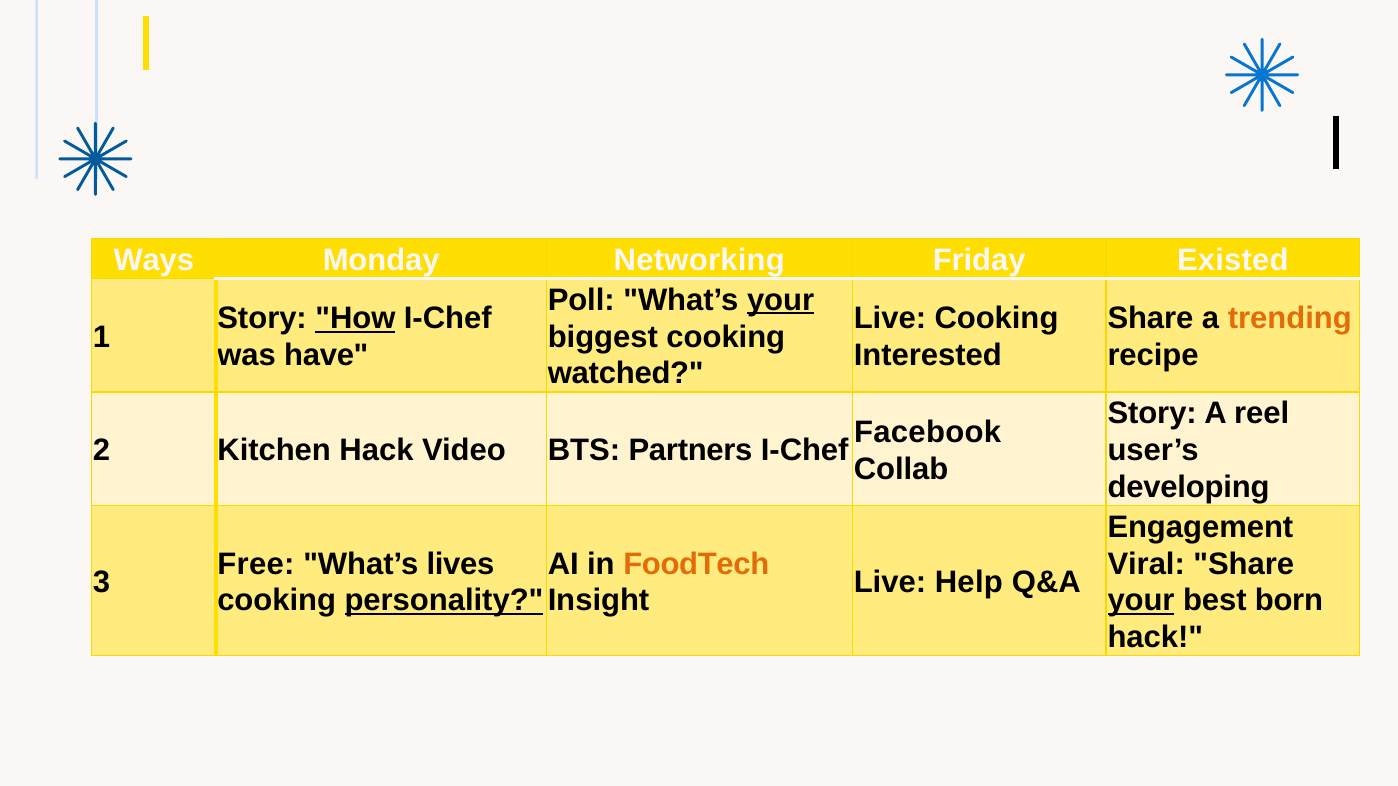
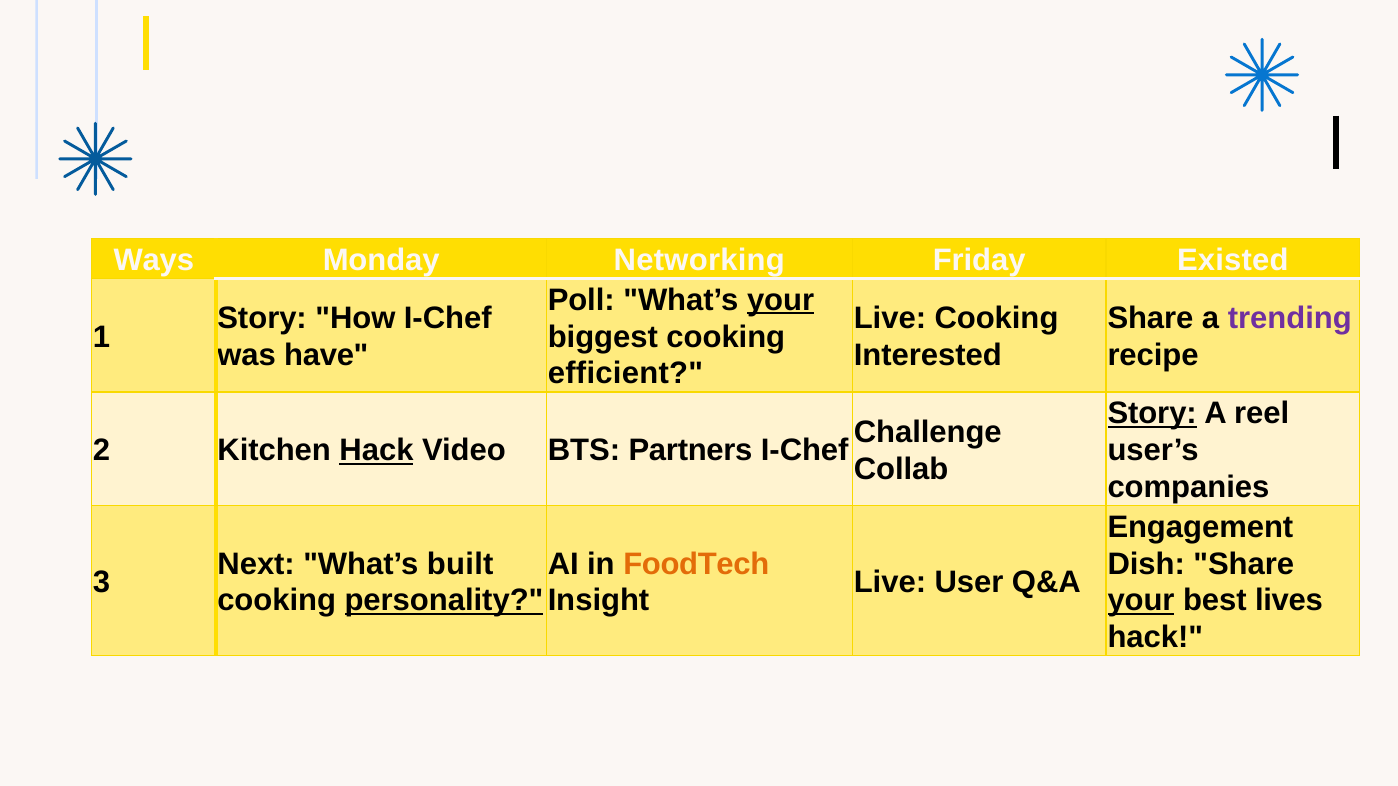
How underline: present -> none
trending colour: orange -> purple
watched: watched -> efficient
Story at (1152, 414) underline: none -> present
Facebook: Facebook -> Challenge
Hack at (376, 451) underline: none -> present
developing: developing -> companies
Free: Free -> Next
lives: lives -> built
Viral: Viral -> Dish
Help: Help -> User
born: born -> lives
